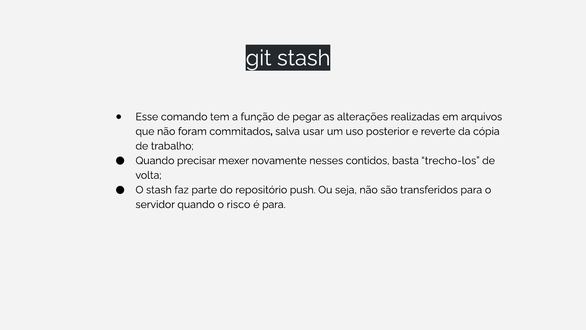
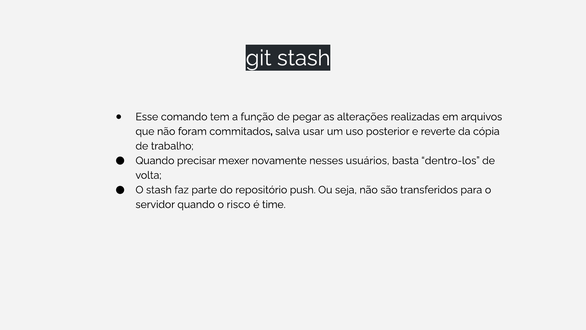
contidos: contidos -> usuários
trecho-los: trecho-los -> dentro-los
é para: para -> time
